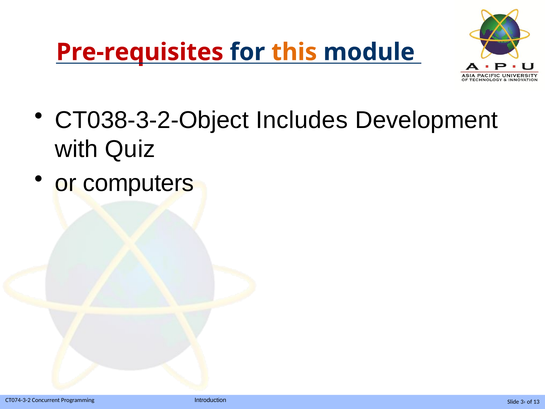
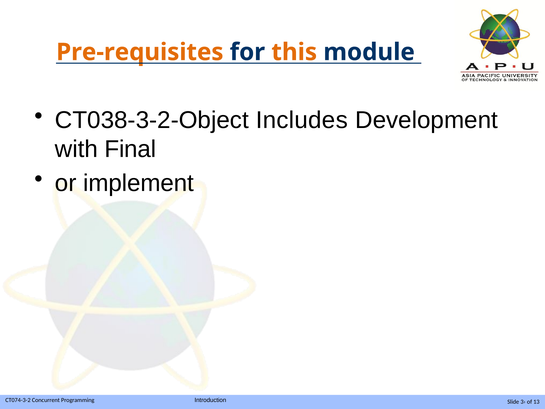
Pre-requisites colour: red -> orange
Quiz: Quiz -> Final
computers: computers -> implement
